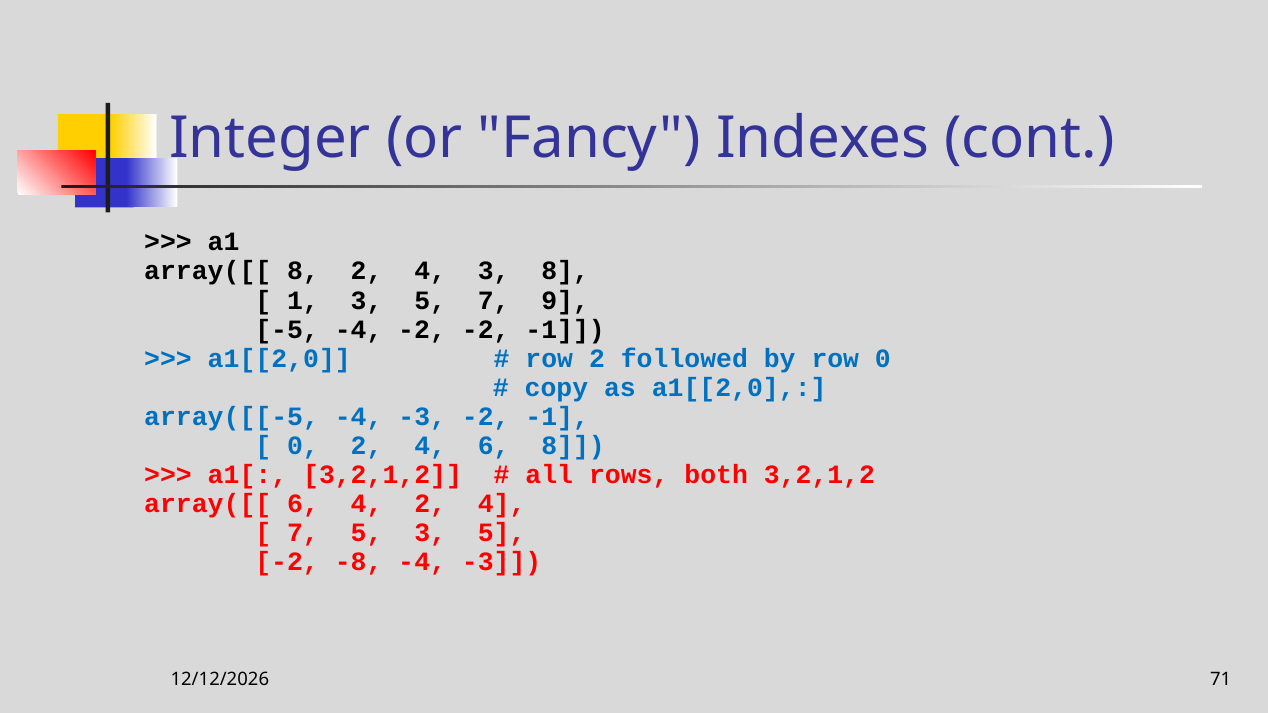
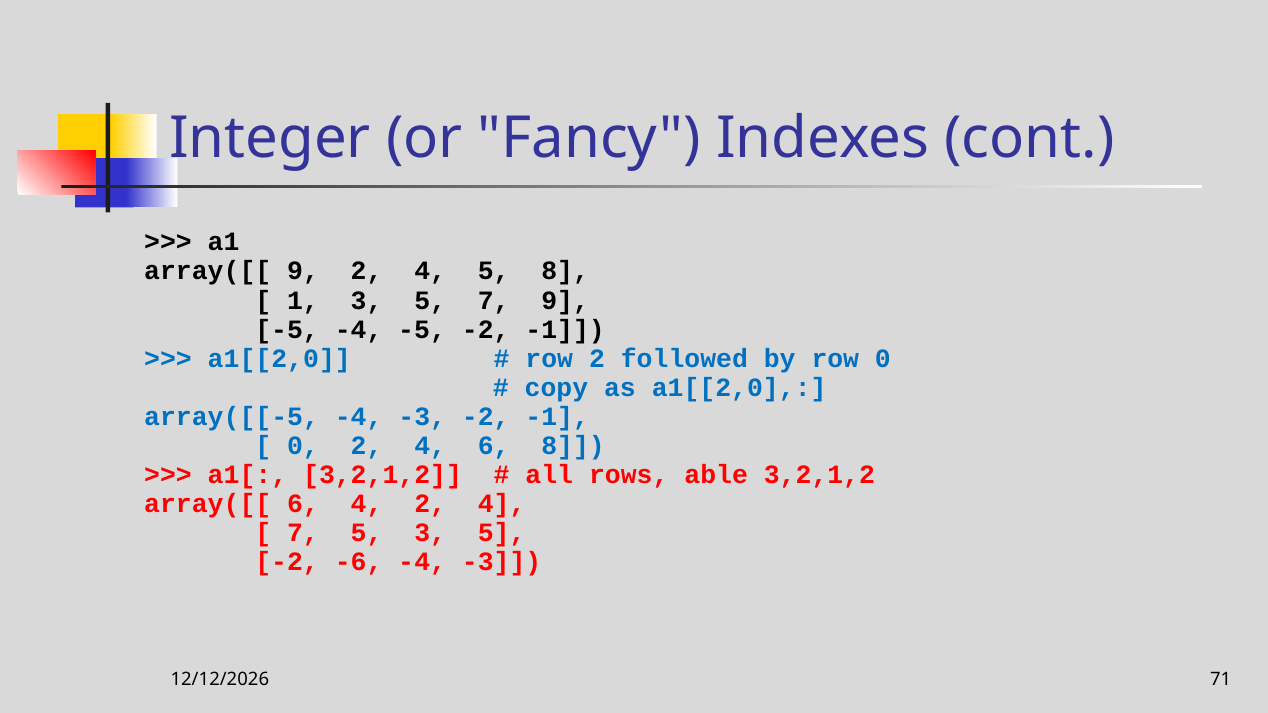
array([[ 8: 8 -> 9
4 3: 3 -> 5
-4 -2: -2 -> -5
both: both -> able
-8: -8 -> -6
